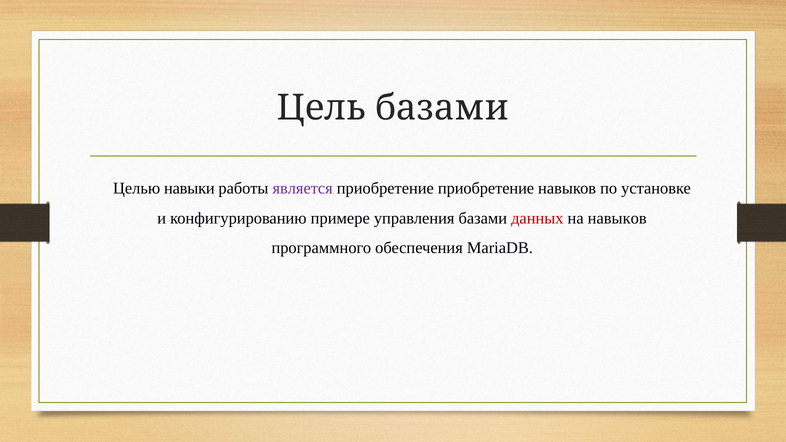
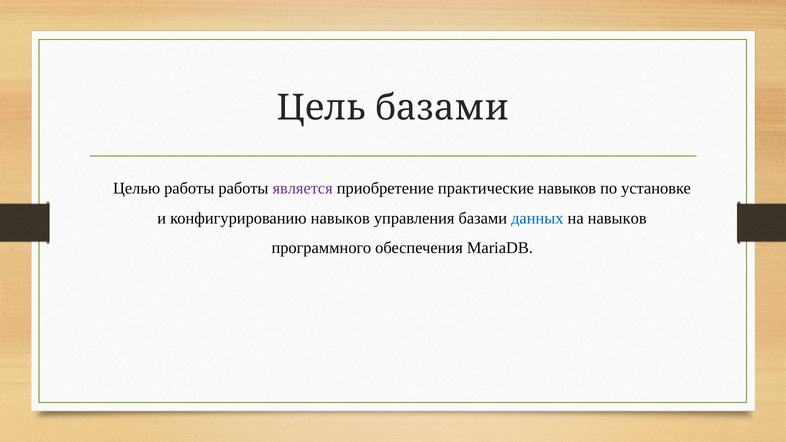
Целью навыки: навыки -> работы
приобретение приобретение: приобретение -> практические
конфигурированию примере: примере -> навыков
данных colour: red -> blue
